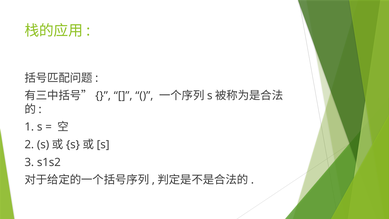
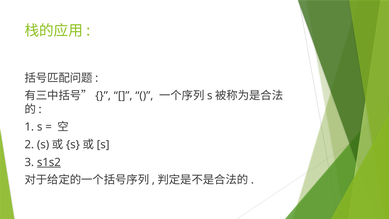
s1s2 underline: none -> present
